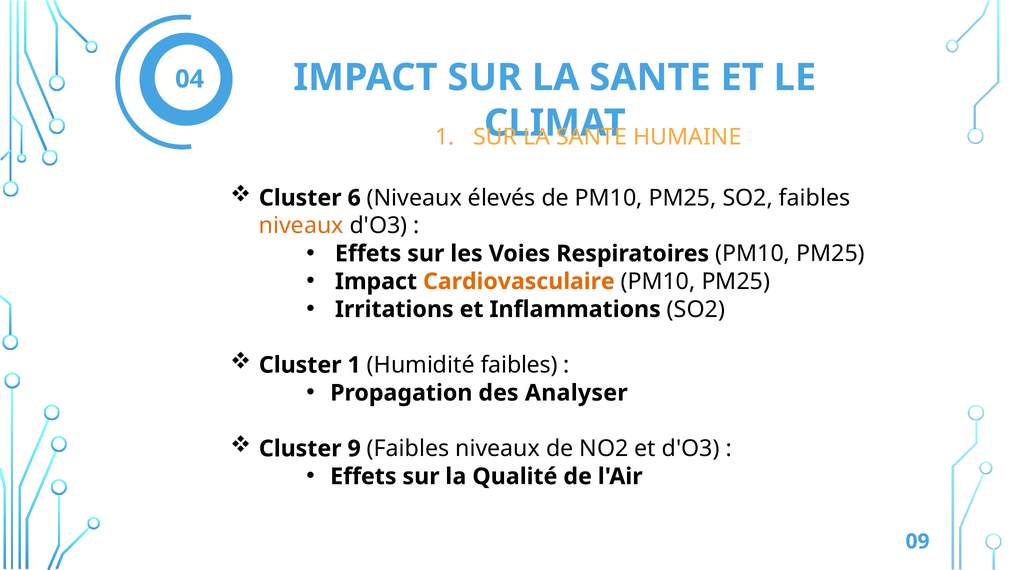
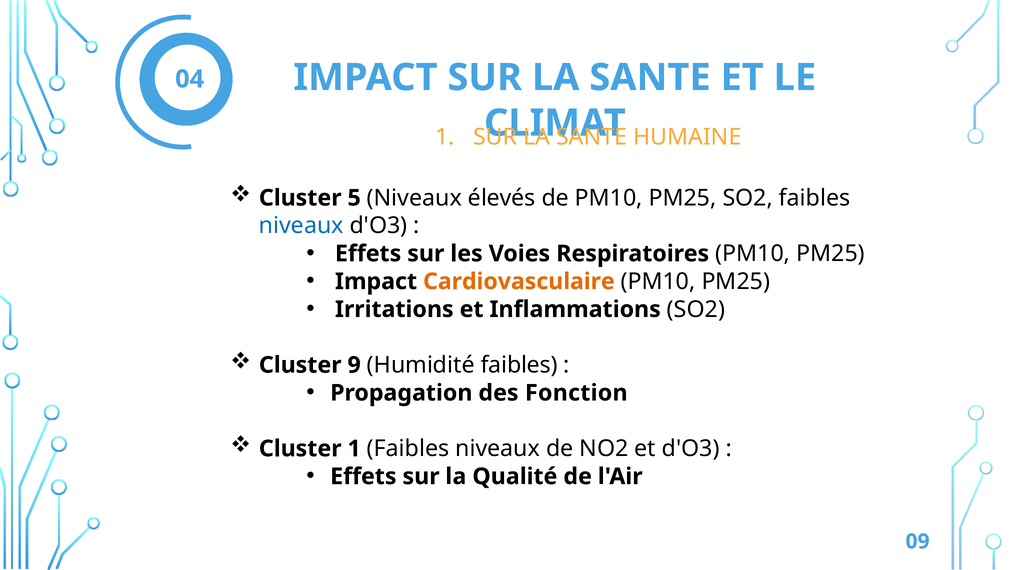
6: 6 -> 5
niveaux at (301, 226) colour: orange -> blue
Cluster 1: 1 -> 9
Analyser: Analyser -> Fonction
Cluster 9: 9 -> 1
